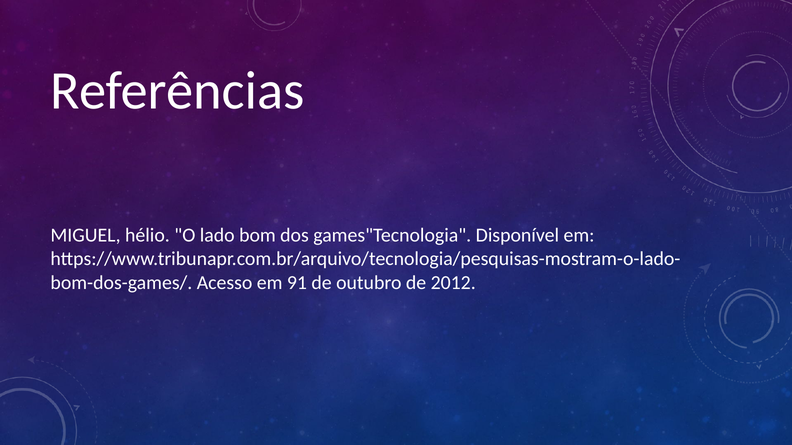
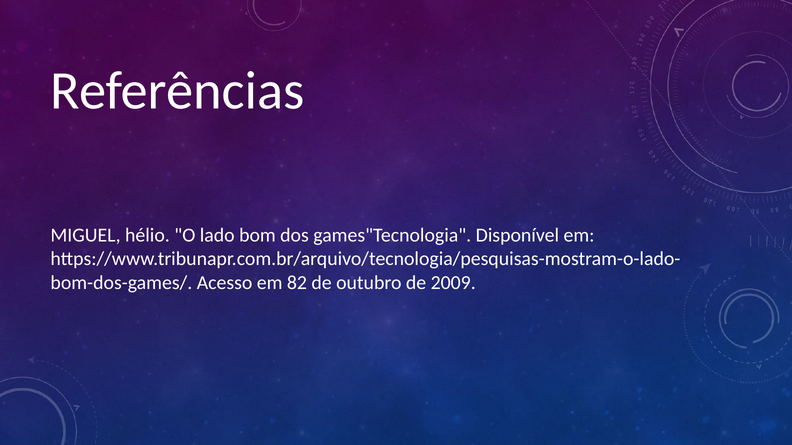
91: 91 -> 82
2012: 2012 -> 2009
